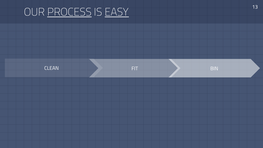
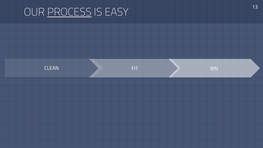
EASY underline: present -> none
